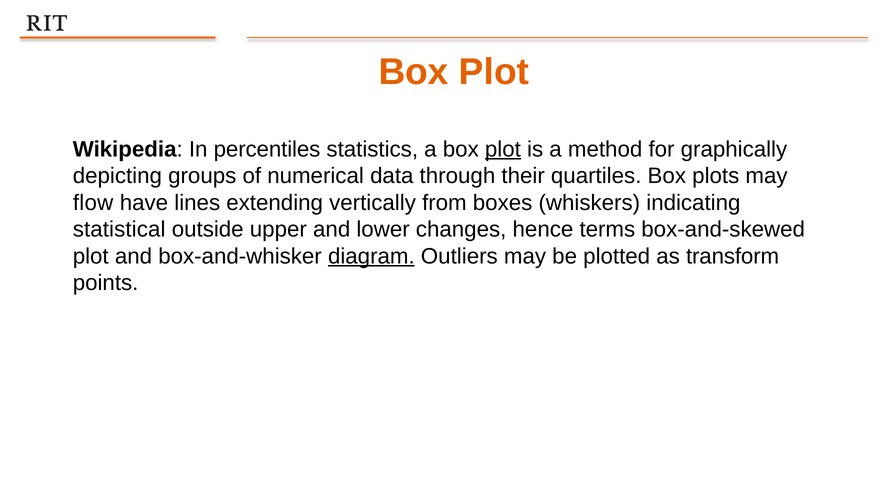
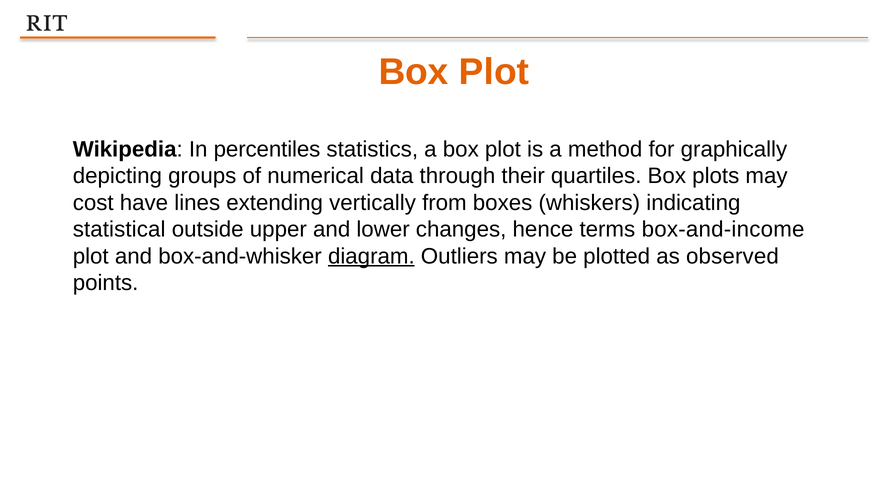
plot at (503, 149) underline: present -> none
flow: flow -> cost
box-and-skewed: box-and-skewed -> box-and-income
transform: transform -> observed
